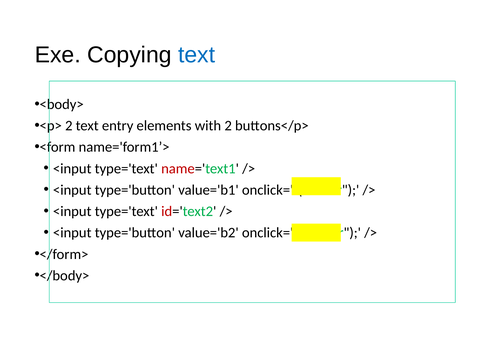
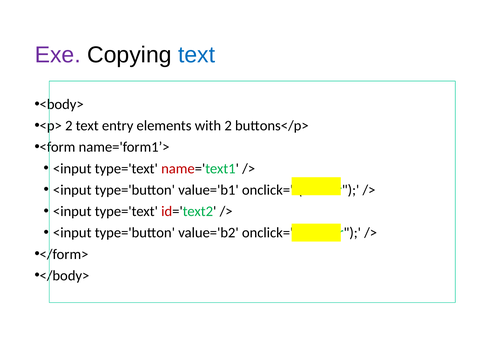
Exe colour: black -> purple
